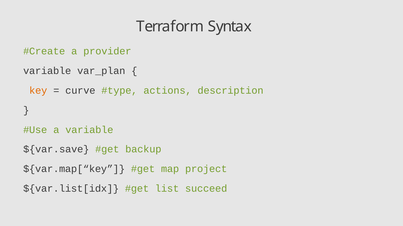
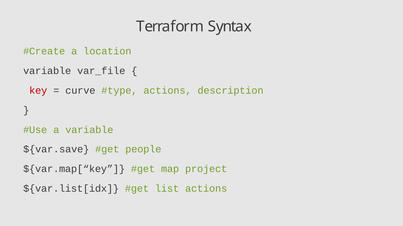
provider: provider -> location
var_plan: var_plan -> var_file
key colour: orange -> red
backup: backup -> people
list succeed: succeed -> actions
